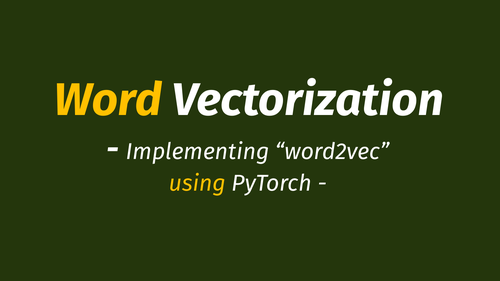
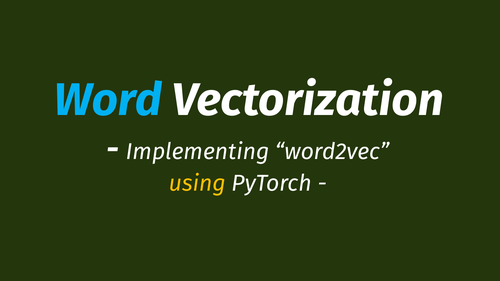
Word colour: yellow -> light blue
